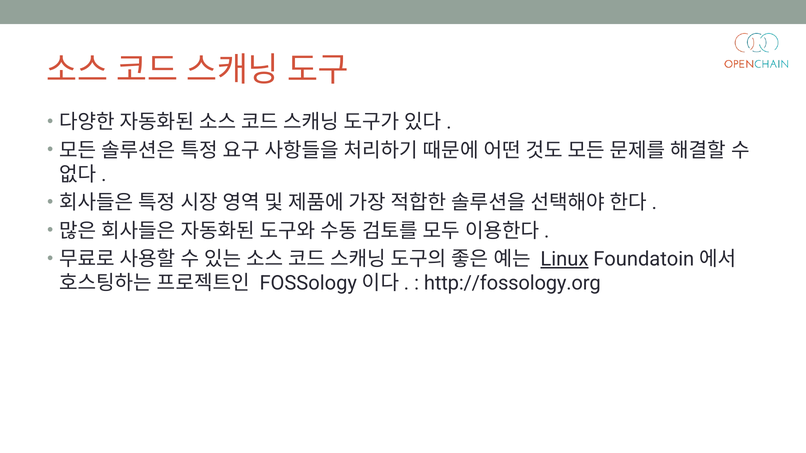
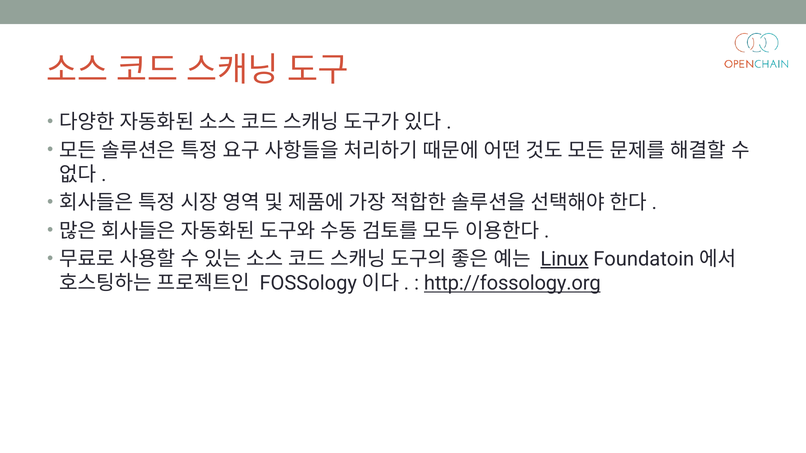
http://fossology.org underline: none -> present
